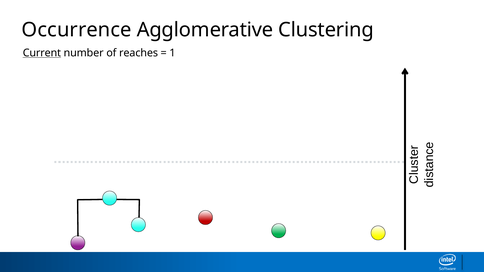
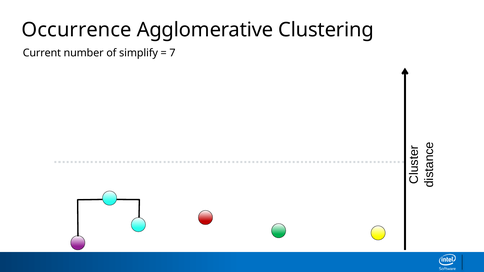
Current underline: present -> none
reaches: reaches -> simplify
1: 1 -> 7
